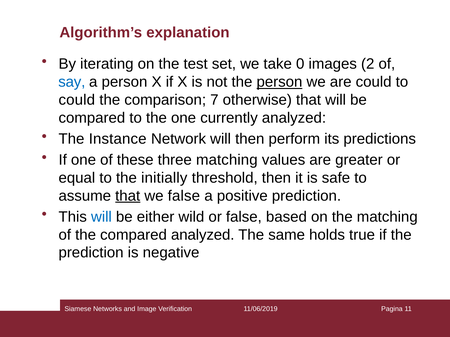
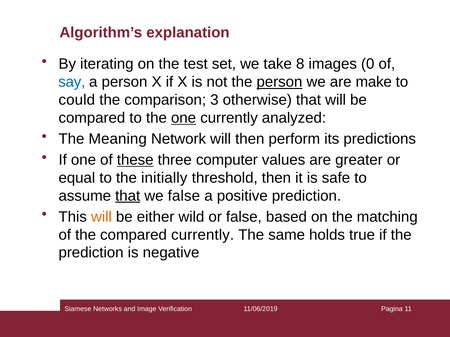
0: 0 -> 8
2: 2 -> 0
are could: could -> make
7: 7 -> 3
one at (184, 118) underline: none -> present
Instance: Instance -> Meaning
these underline: none -> present
three matching: matching -> computer
will at (101, 217) colour: blue -> orange
compared analyzed: analyzed -> currently
